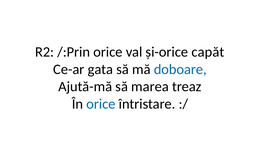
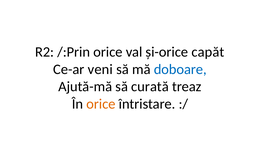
gata: gata -> veni
marea: marea -> curată
orice at (101, 104) colour: blue -> orange
